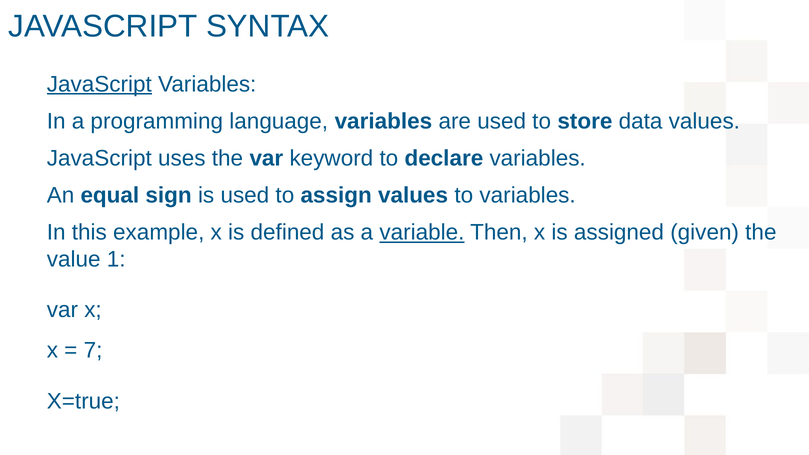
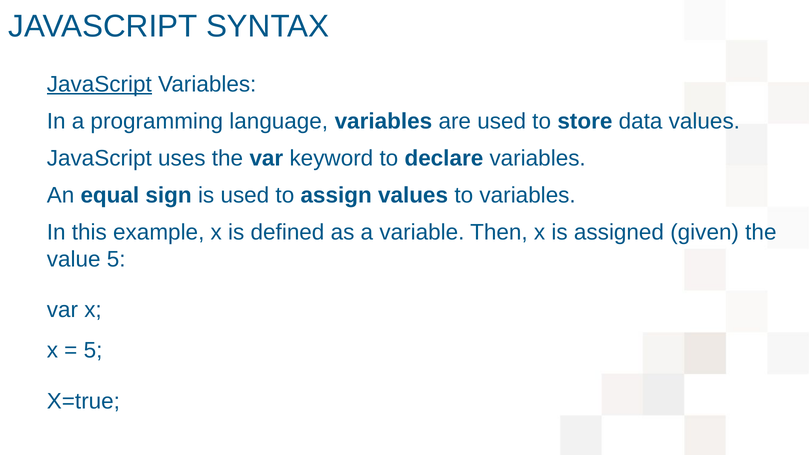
variable underline: present -> none
value 1: 1 -> 5
7 at (93, 351): 7 -> 5
